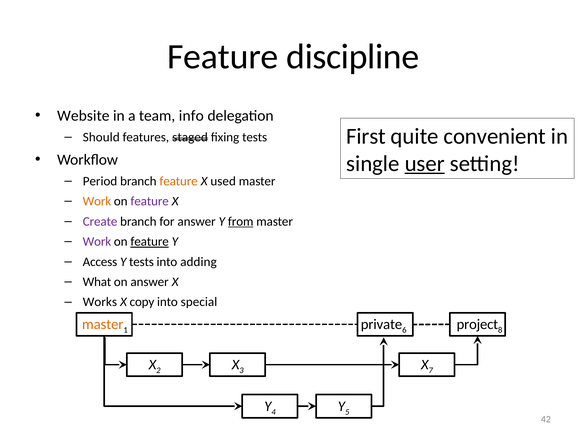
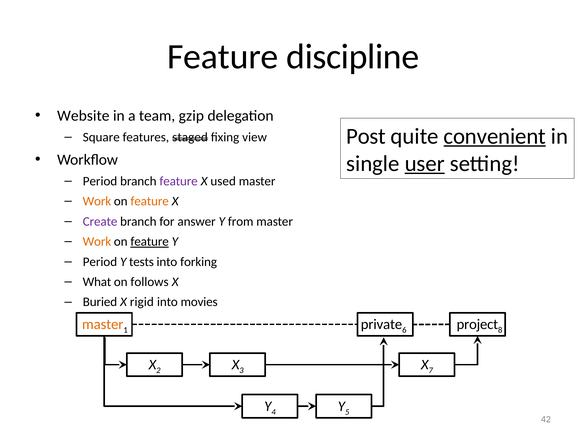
info: info -> gzip
First: First -> Post
convenient underline: none -> present
Should: Should -> Square
fixing tests: tests -> view
feature at (179, 181) colour: orange -> purple
feature at (150, 201) colour: purple -> orange
from underline: present -> none
Work at (97, 242) colour: purple -> orange
Access at (100, 262): Access -> Period
adding: adding -> forking
on answer: answer -> follows
Works: Works -> Buried
copy: copy -> rigid
special: special -> movies
